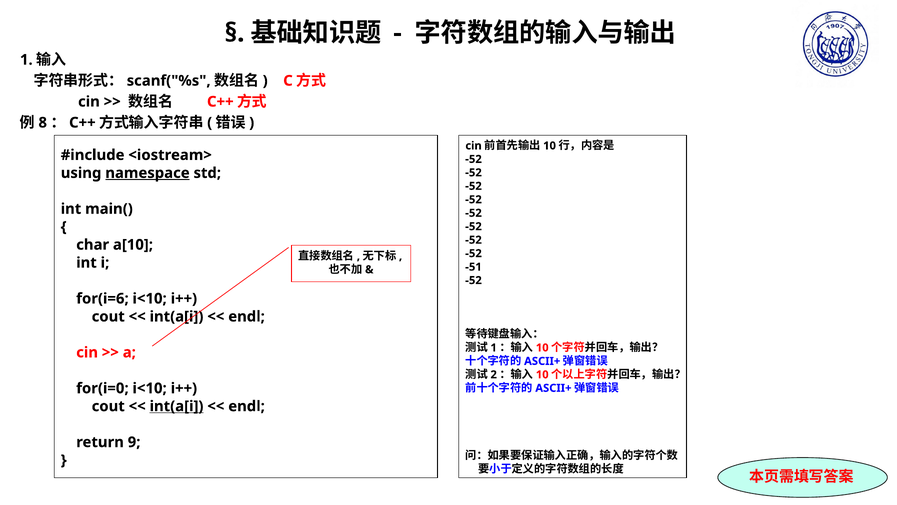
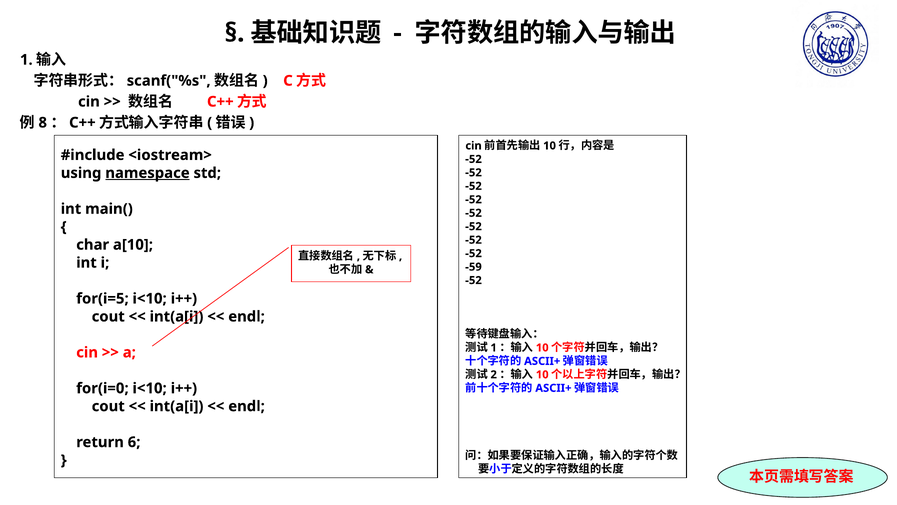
-51: -51 -> -59
for(i=6: for(i=6 -> for(i=5
int(a[i at (177, 406) underline: present -> none
9: 9 -> 6
